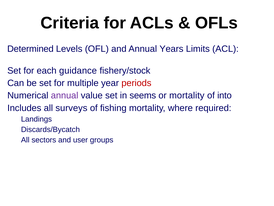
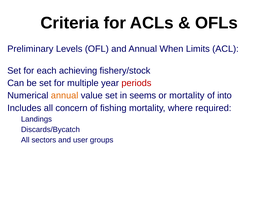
Determined: Determined -> Preliminary
Years: Years -> When
guidance: guidance -> achieving
annual at (65, 95) colour: purple -> orange
surveys: surveys -> concern
